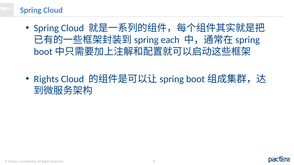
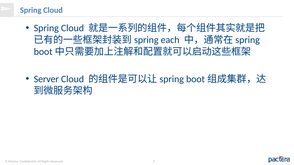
Rights at (46, 79): Rights -> Server
